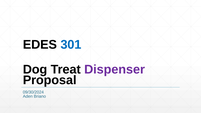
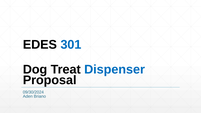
Dispenser colour: purple -> blue
